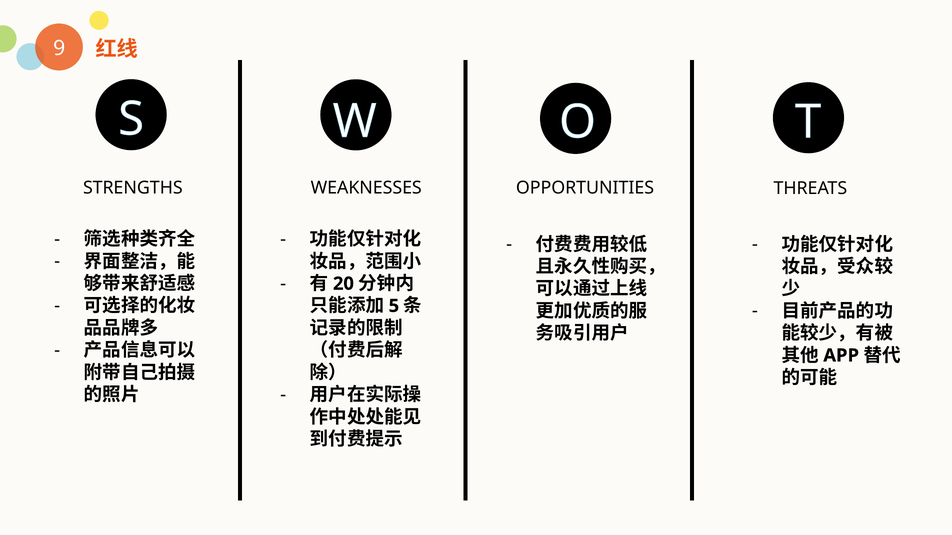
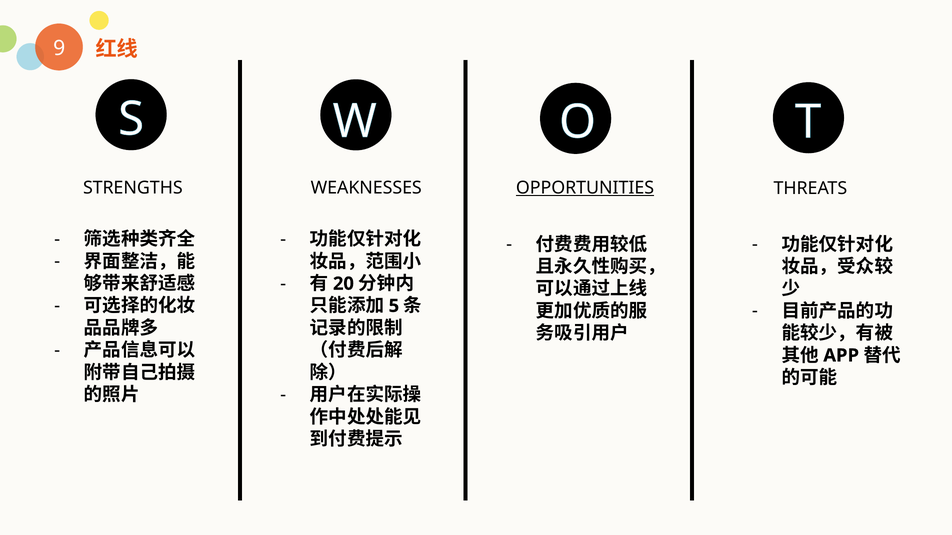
OPPORTUNITIES underline: none -> present
